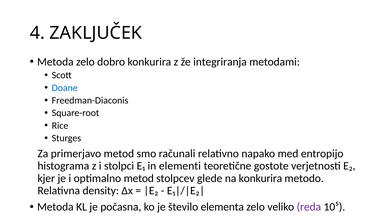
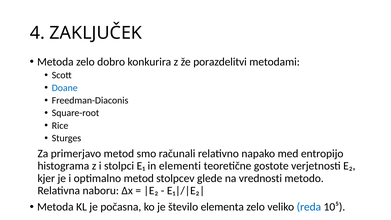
integriranja: integriranja -> porazdelitvi
na konkurira: konkurira -> vrednosti
density: density -> naboru
reda colour: purple -> blue
